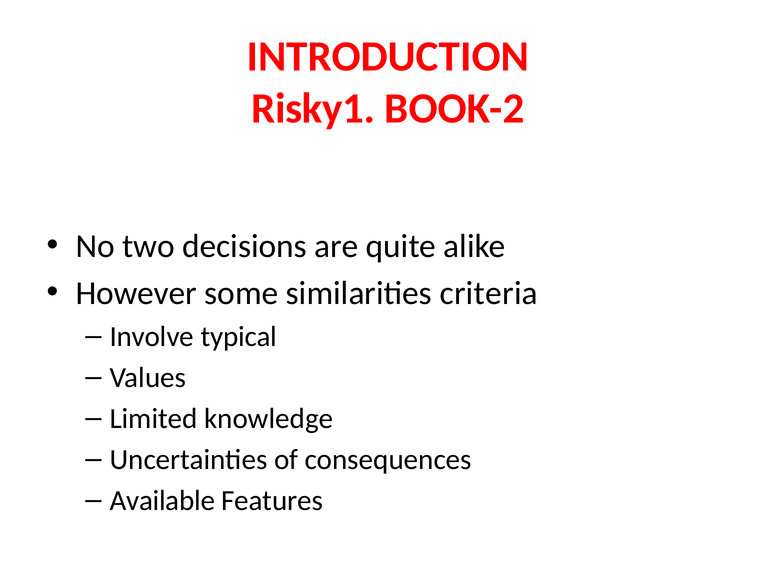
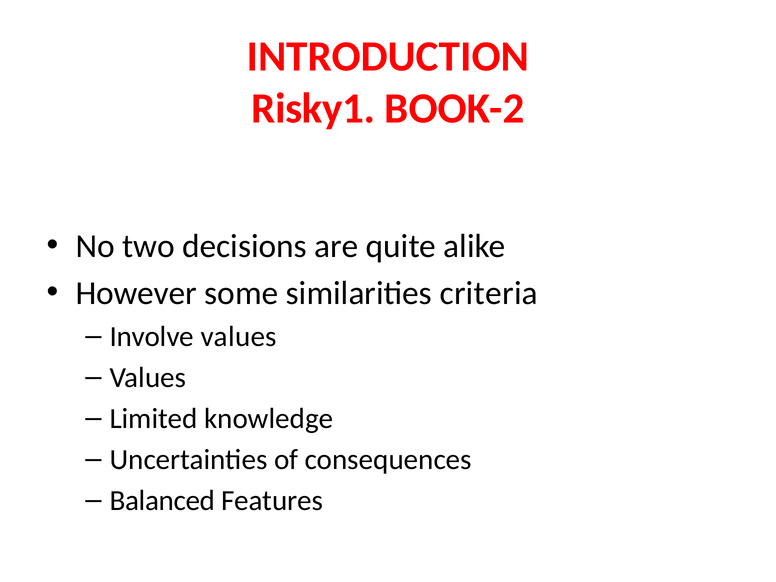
Involve typical: typical -> values
Available: Available -> Balanced
